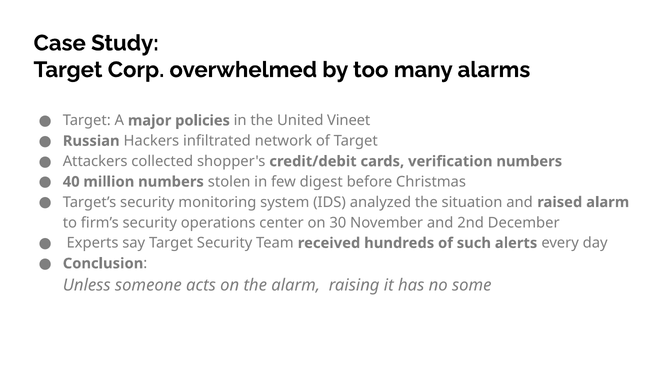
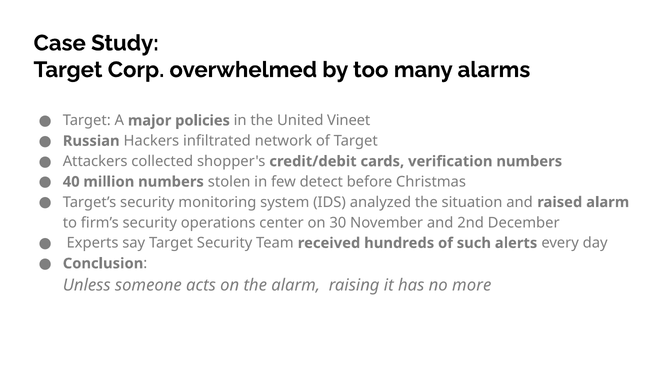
digest: digest -> detect
some: some -> more
